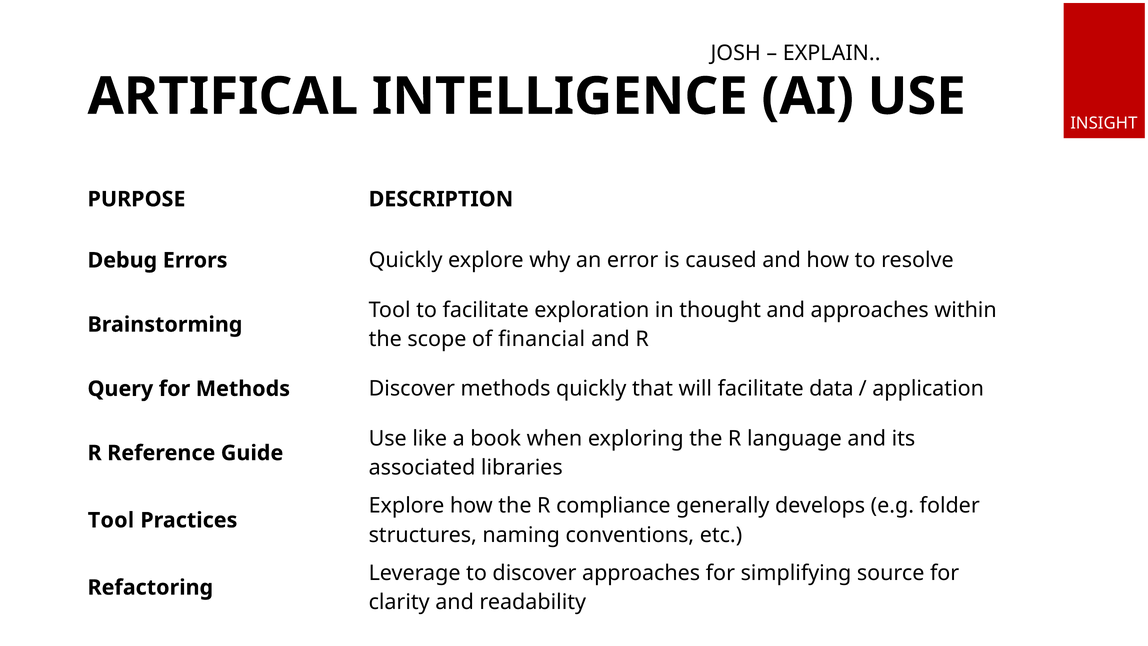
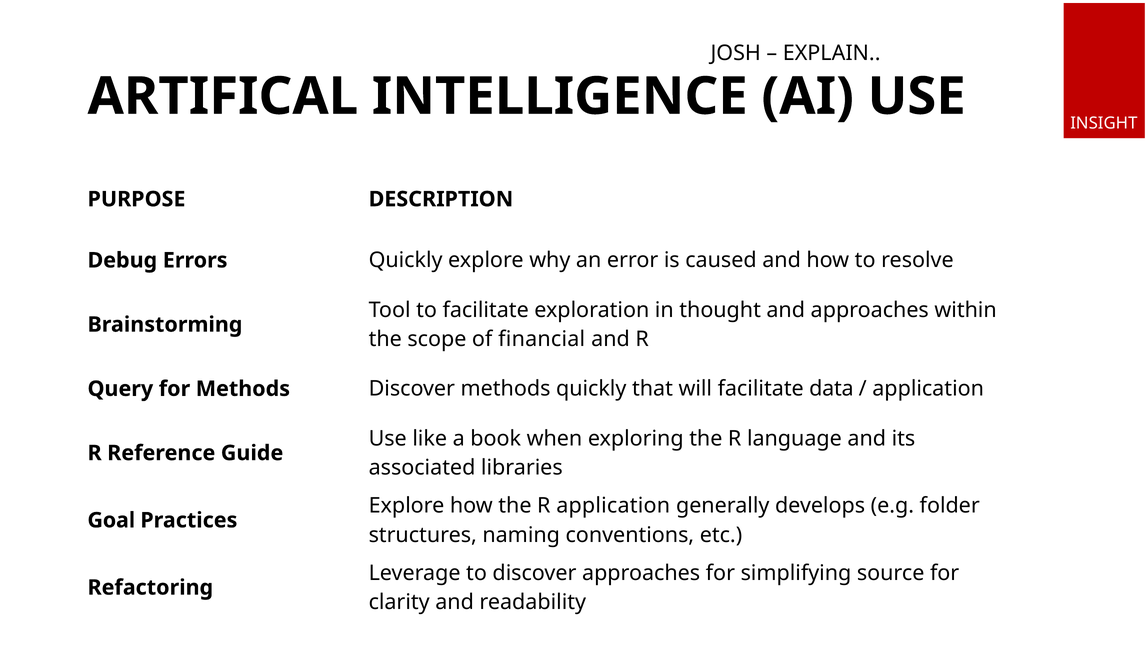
R compliance: compliance -> application
Tool at (111, 520): Tool -> Goal
